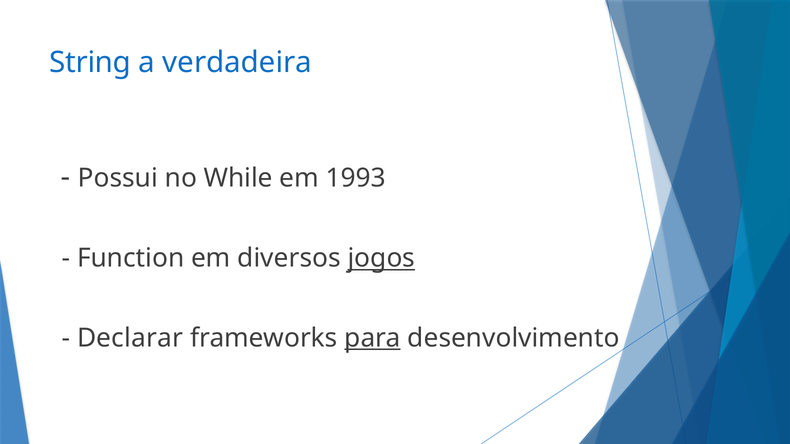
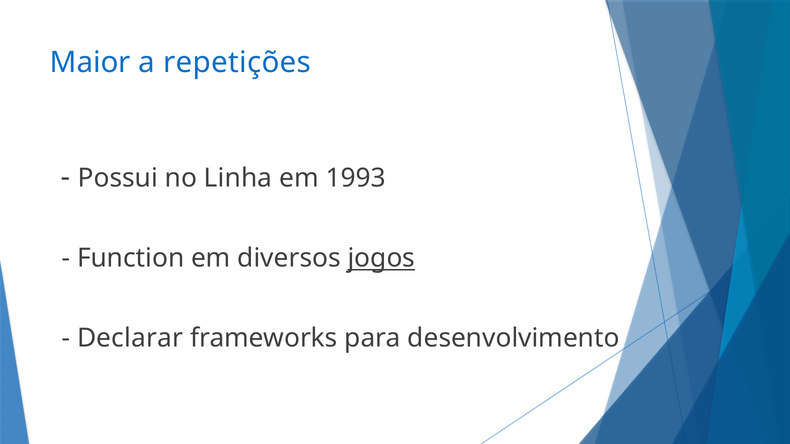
String: String -> Maior
verdadeira: verdadeira -> repetições
While: While -> Linha
para underline: present -> none
